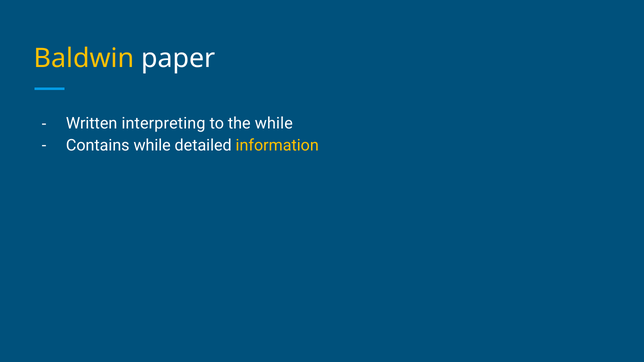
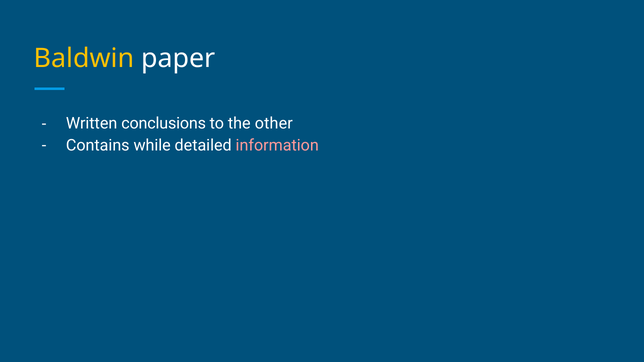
interpreting: interpreting -> conclusions
the while: while -> other
information colour: yellow -> pink
